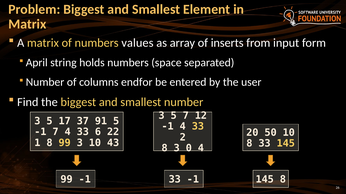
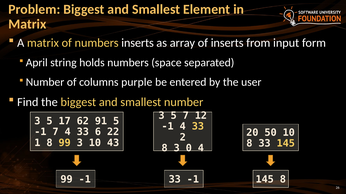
numbers values: values -> inserts
endfor: endfor -> purple
37: 37 -> 62
